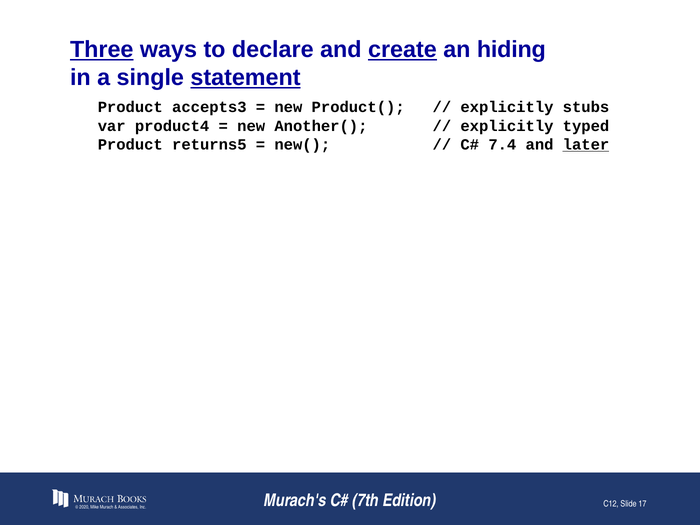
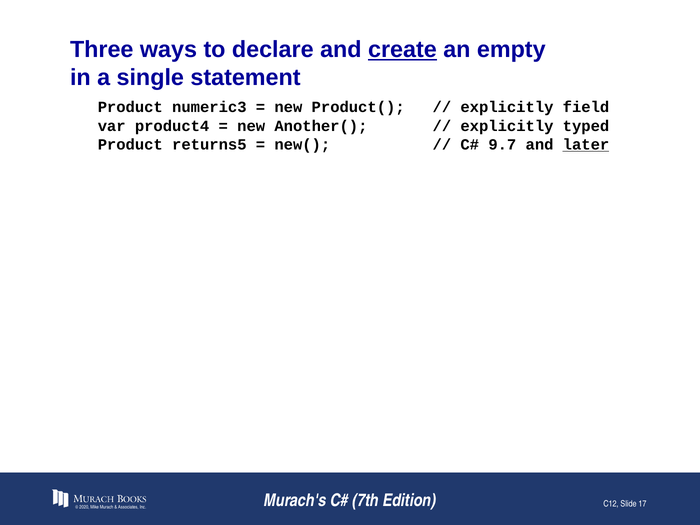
Three underline: present -> none
hiding: hiding -> empty
statement underline: present -> none
accepts3: accepts3 -> numeric3
stubs: stubs -> field
7.4: 7.4 -> 9.7
